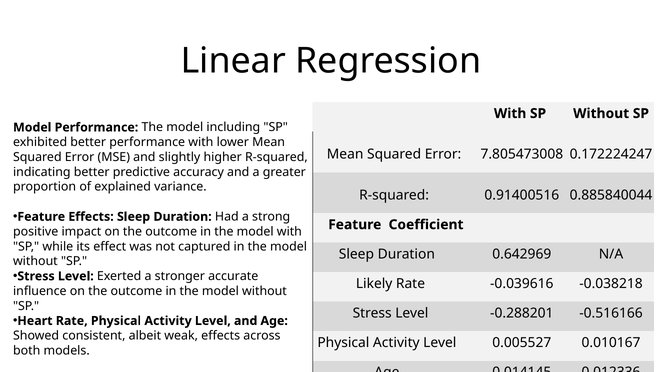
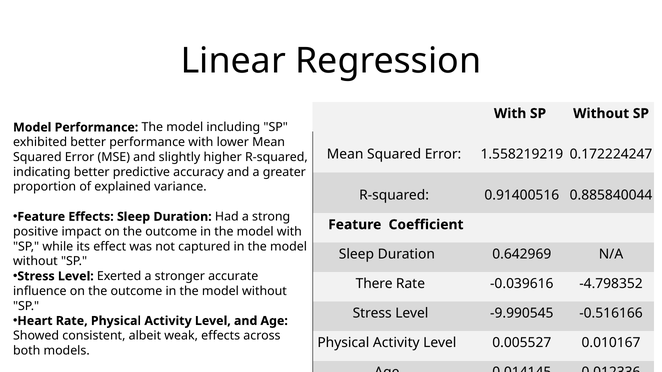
7.805473008: 7.805473008 -> 1.558219219
Likely: Likely -> There
-0.038218: -0.038218 -> -4.798352
-0.288201: -0.288201 -> -9.990545
